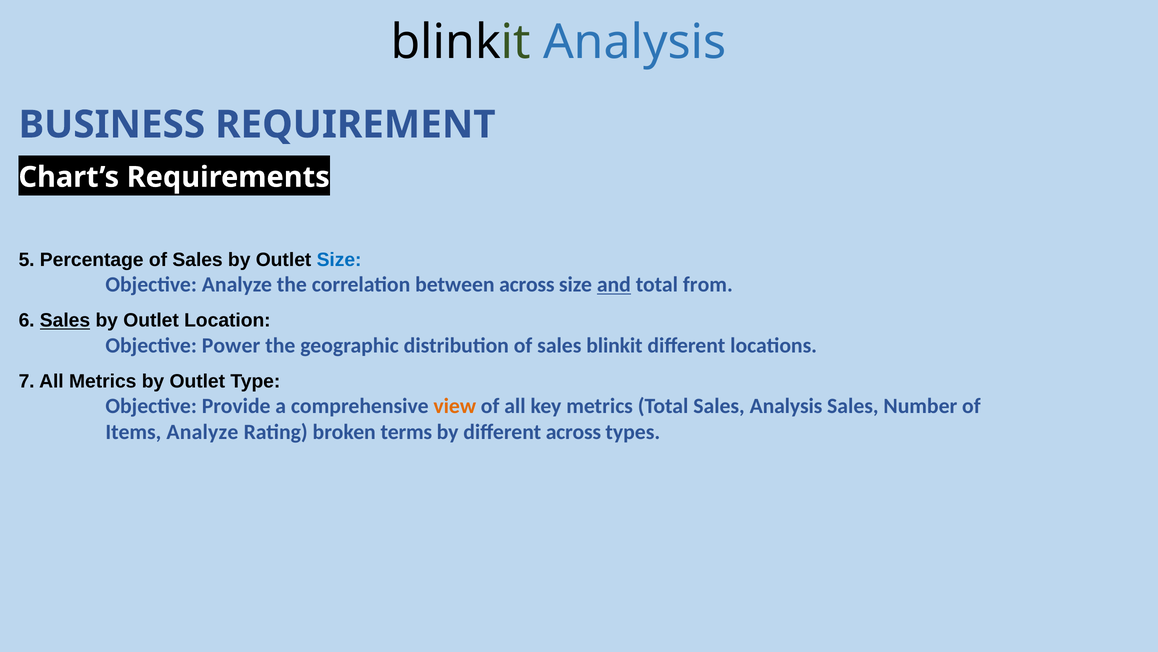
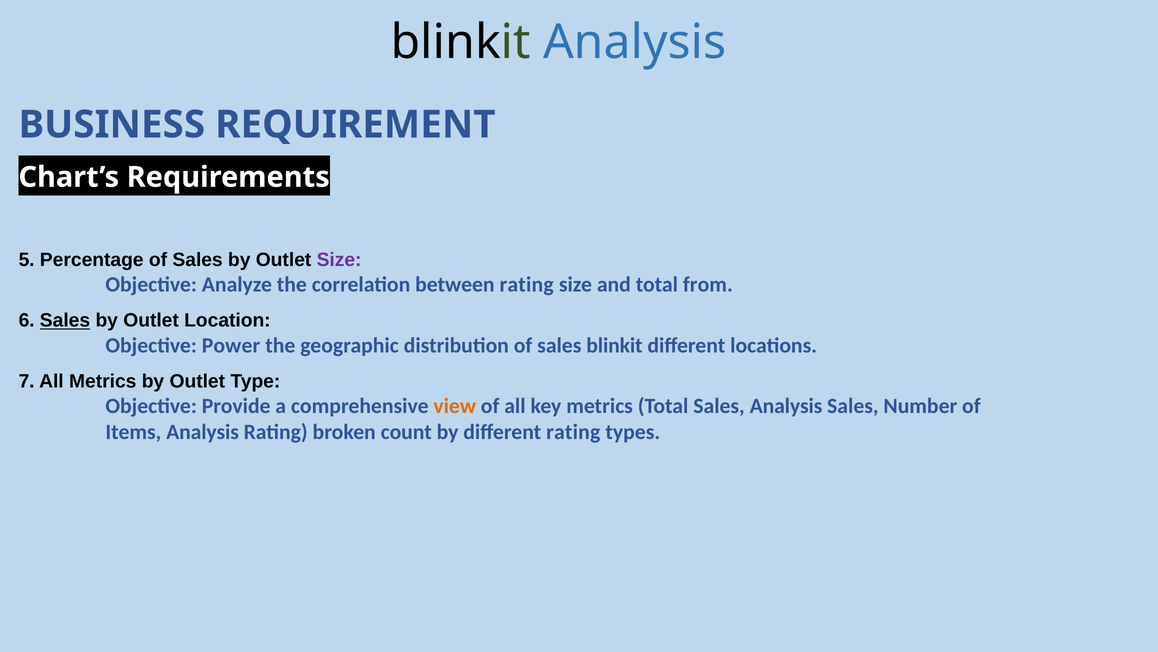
Size at (339, 260) colour: blue -> purple
between across: across -> rating
and underline: present -> none
Items Analyze: Analyze -> Analysis
terms: terms -> count
different across: across -> rating
